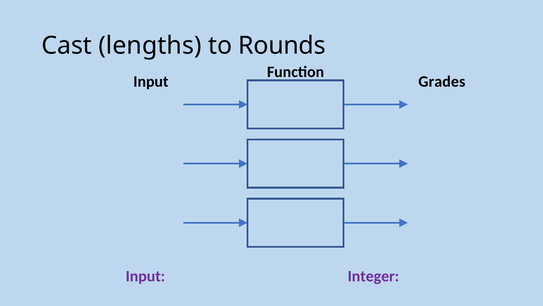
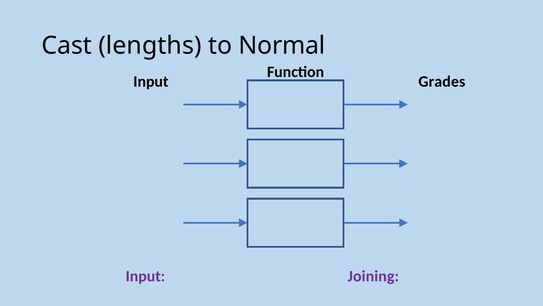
Rounds: Rounds -> Normal
Integer: Integer -> Joining
